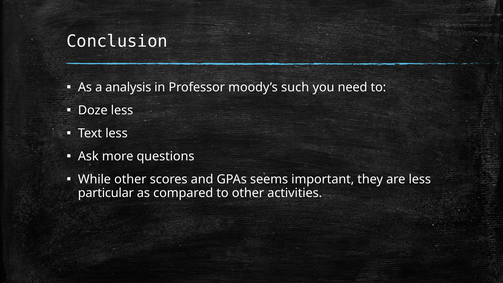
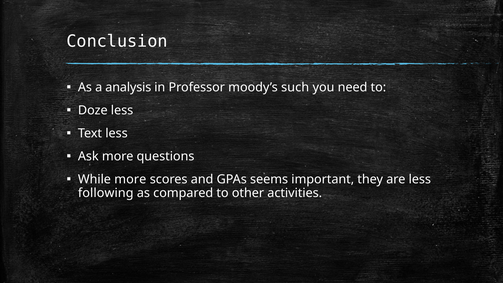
While other: other -> more
particular: particular -> following
